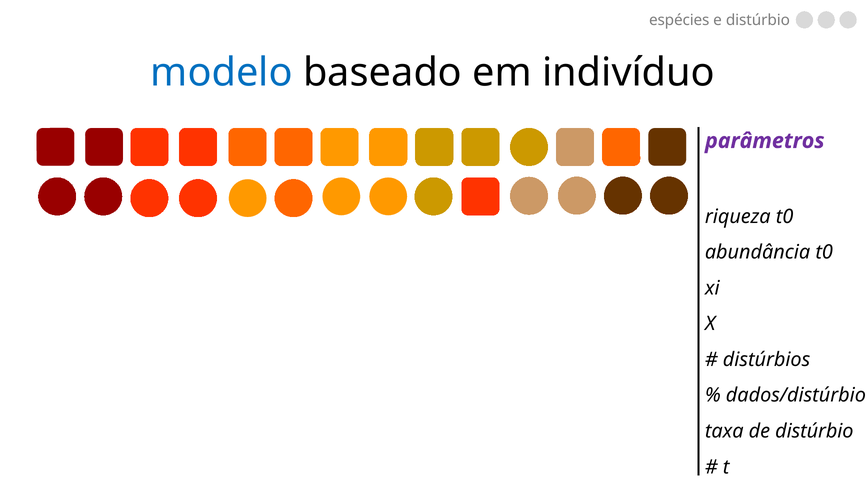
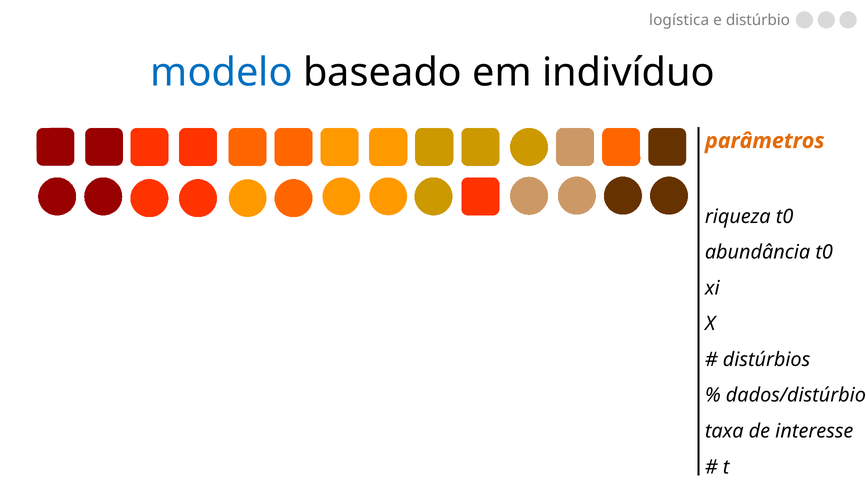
espécies: espécies -> logística
parâmetros colour: purple -> orange
de distúrbio: distúrbio -> interesse
